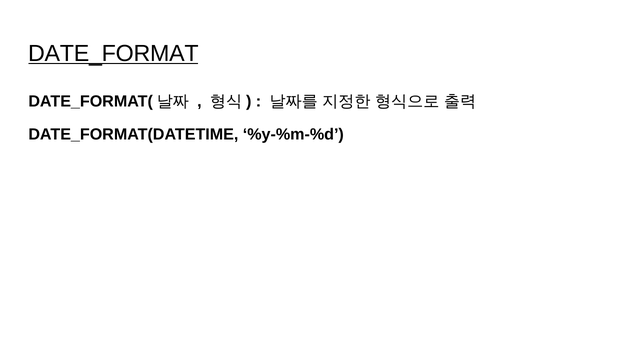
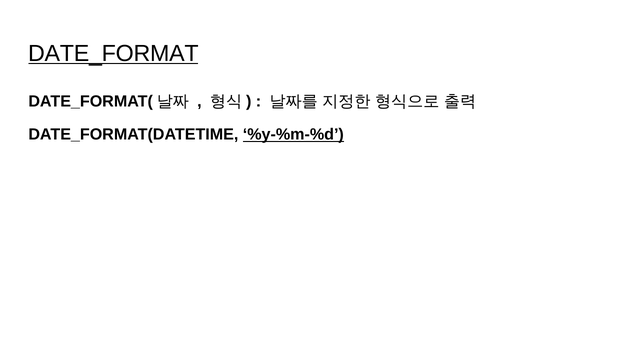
%y-%m-%d underline: none -> present
